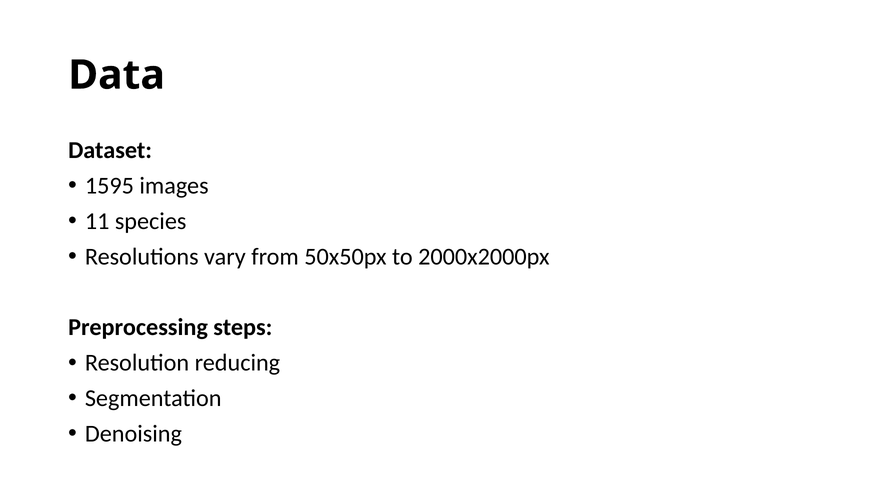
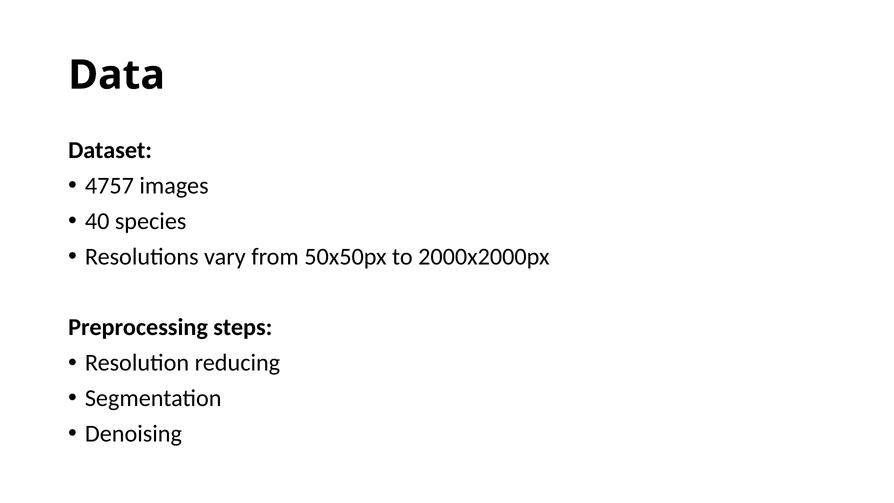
1595: 1595 -> 4757
11: 11 -> 40
